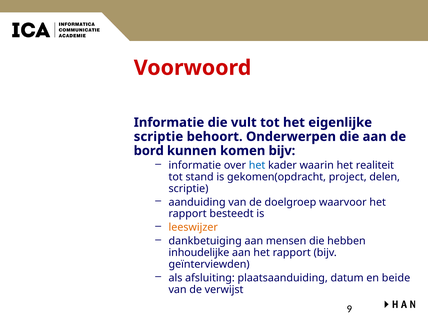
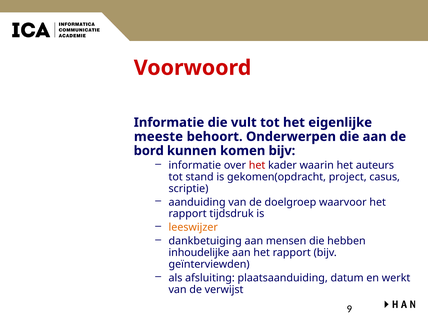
scriptie at (158, 137): scriptie -> meeste
het at (257, 165) colour: blue -> red
realiteit: realiteit -> auteurs
delen: delen -> casus
besteedt: besteedt -> tijdsdruk
beide: beide -> werkt
